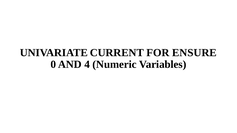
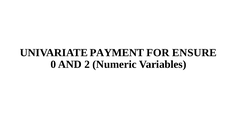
CURRENT: CURRENT -> PAYMENT
4: 4 -> 2
